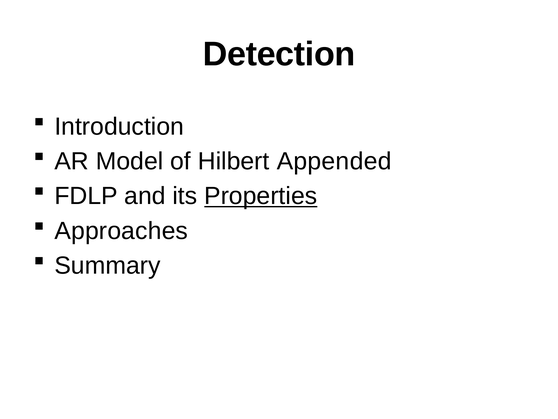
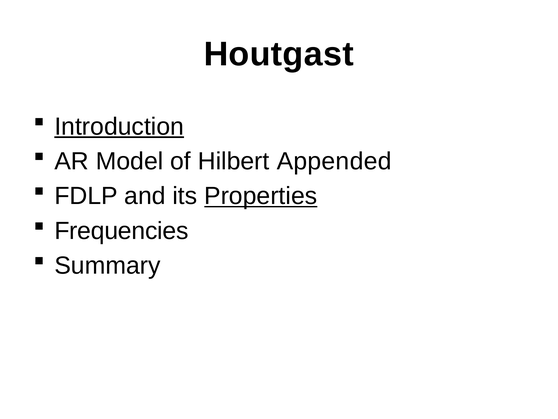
Detection: Detection -> Houtgast
Introduction underline: none -> present
Approaches: Approaches -> Frequencies
